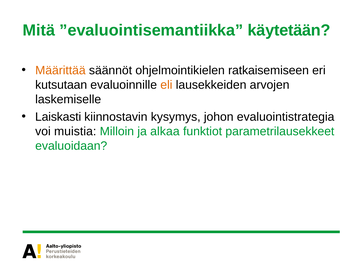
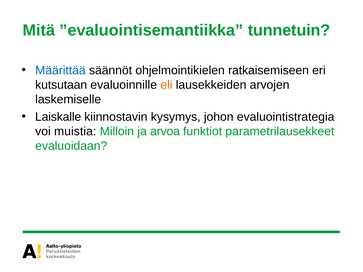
käytetään: käytetään -> tunnetuin
Määrittää colour: orange -> blue
Laiskasti: Laiskasti -> Laiskalle
alkaa: alkaa -> arvoa
